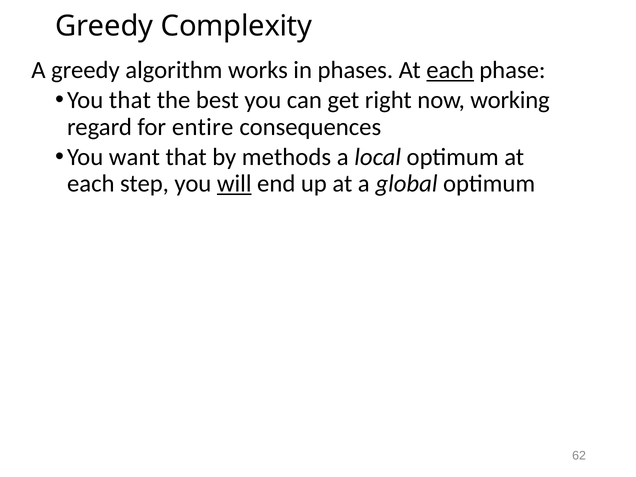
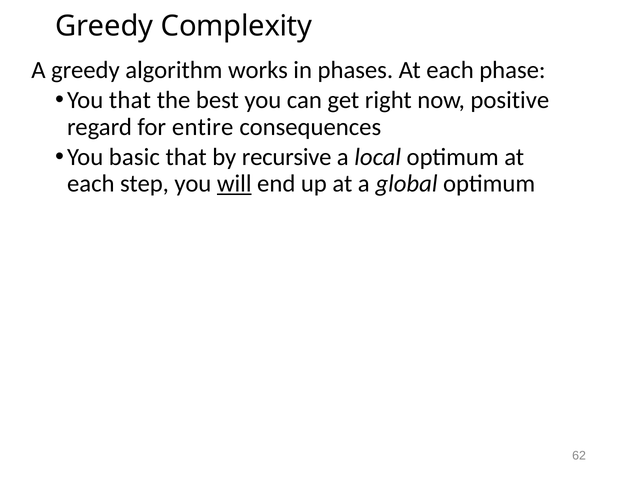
each at (450, 70) underline: present -> none
working: working -> positive
want: want -> basic
methods: methods -> recursive
